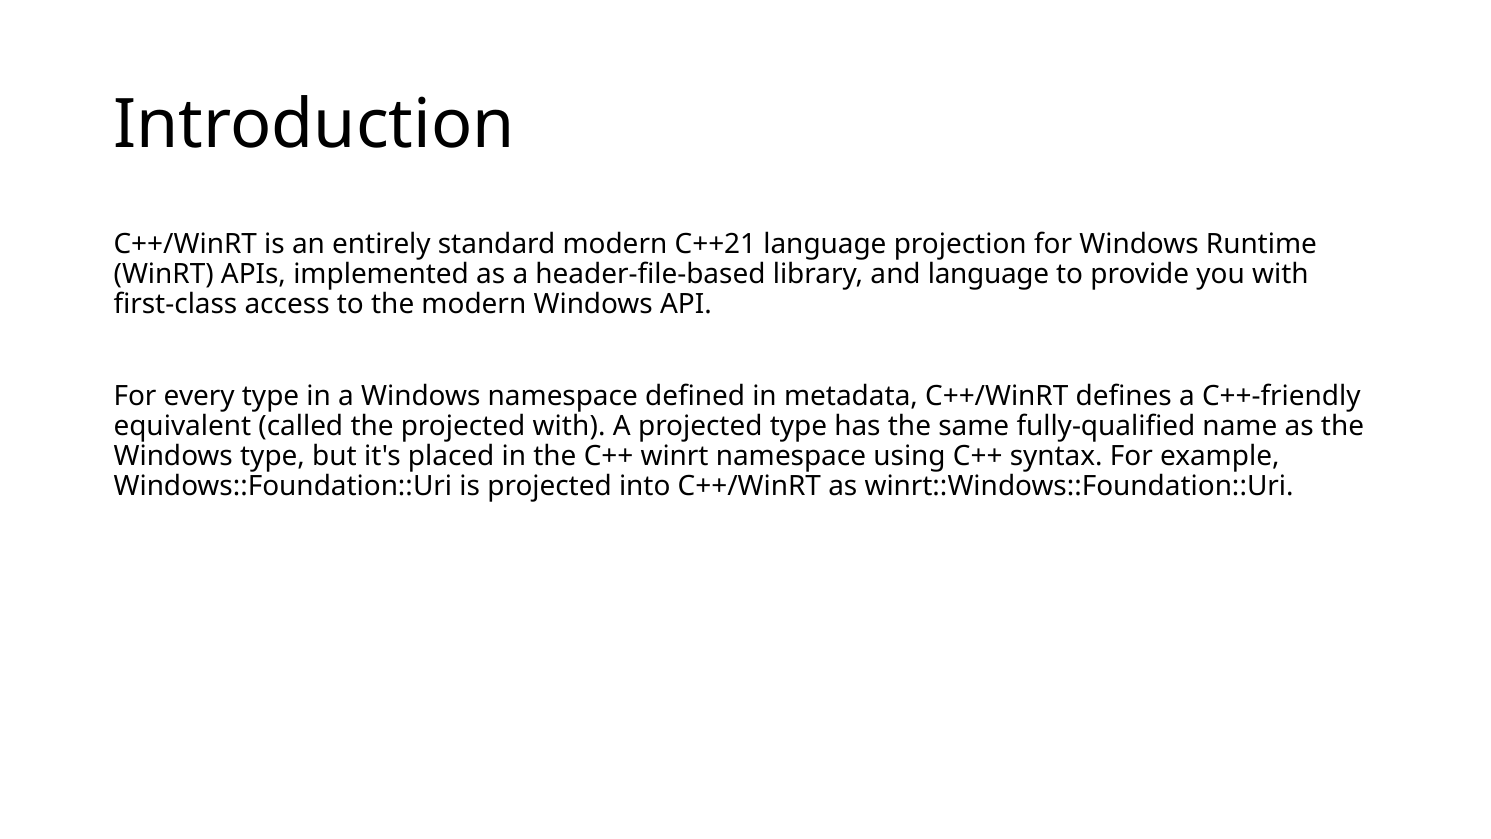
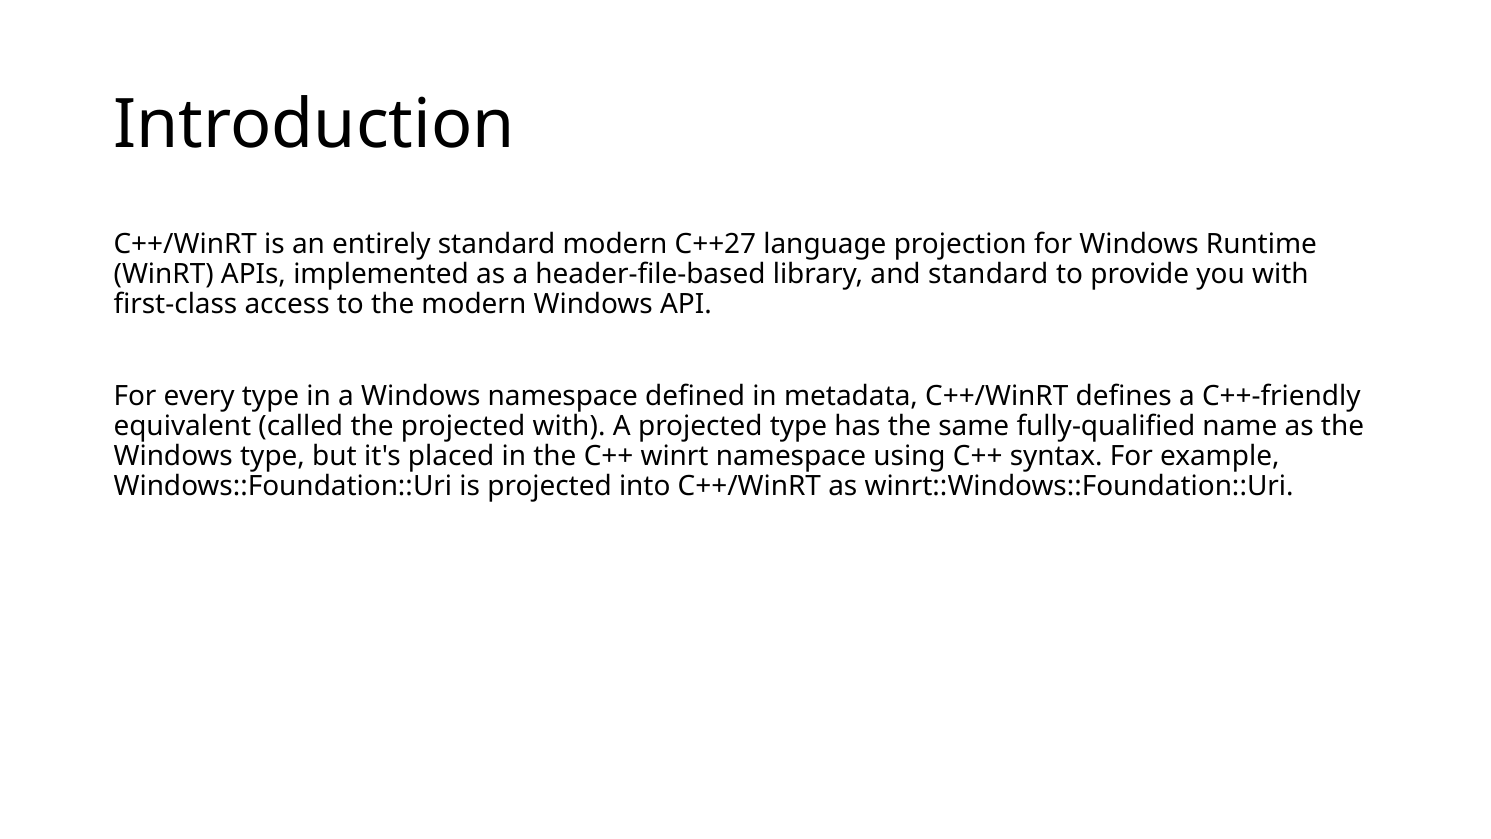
C++21: C++21 -> C++27
and language: language -> standard
